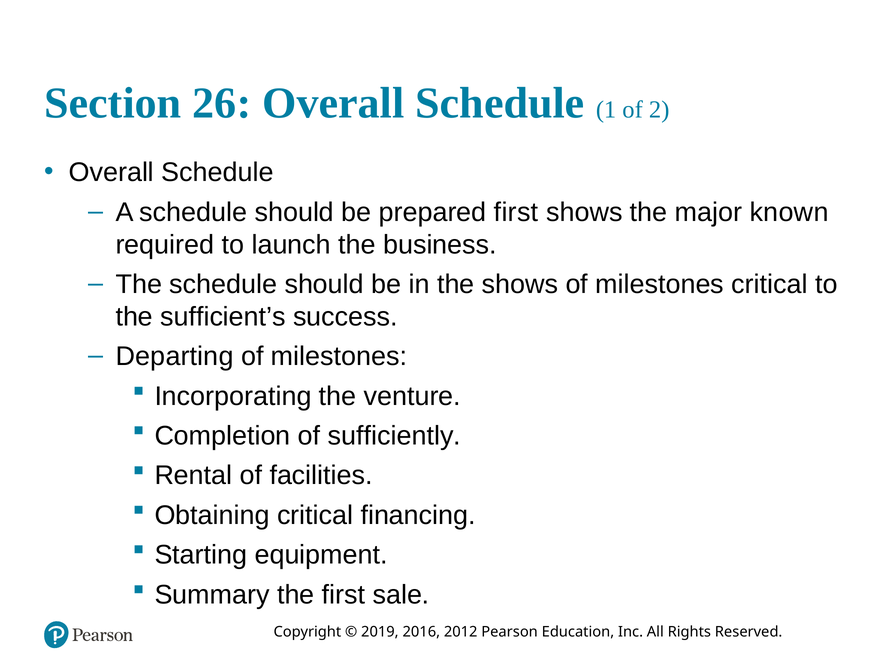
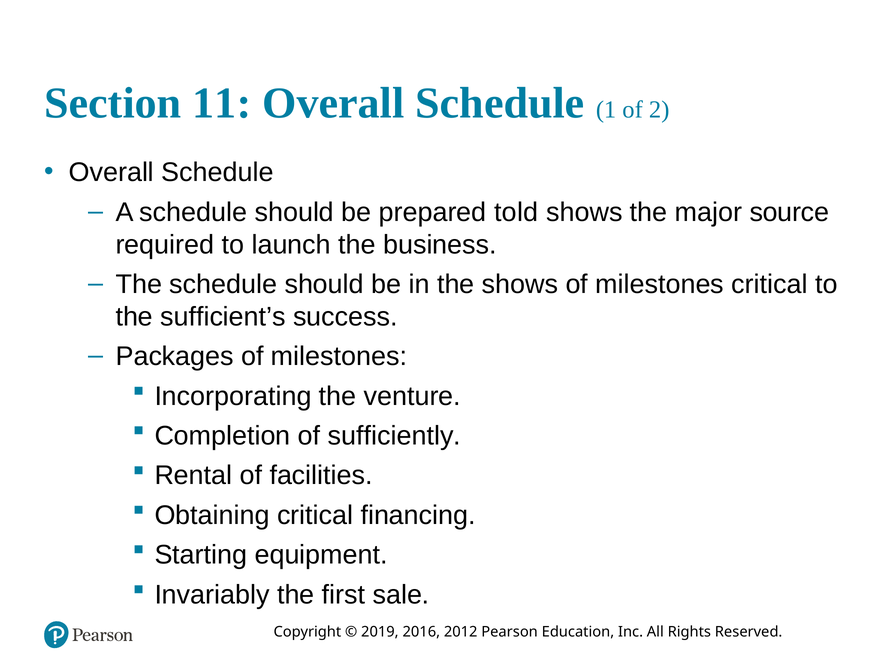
26: 26 -> 11
prepared first: first -> told
known: known -> source
Departing: Departing -> Packages
Summary: Summary -> Invariably
